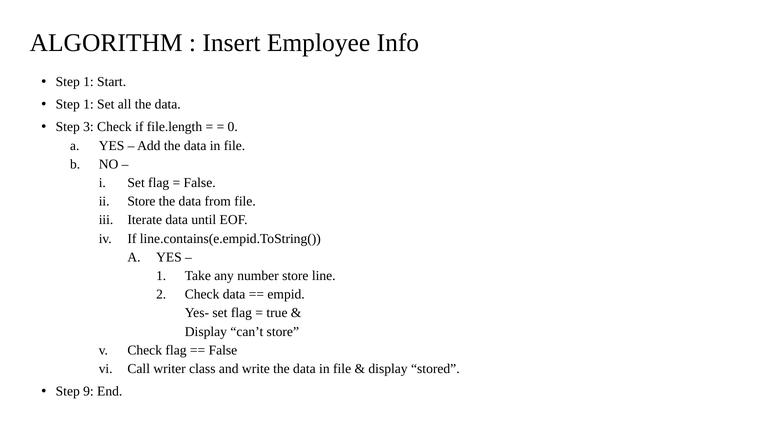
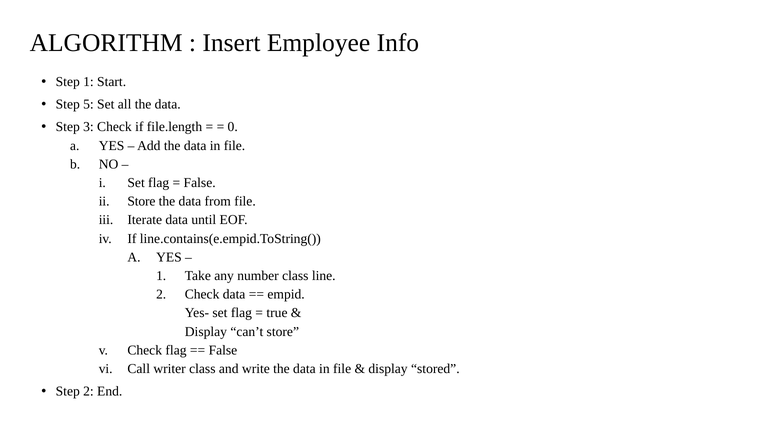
1 at (88, 104): 1 -> 5
number store: store -> class
Step 9: 9 -> 2
